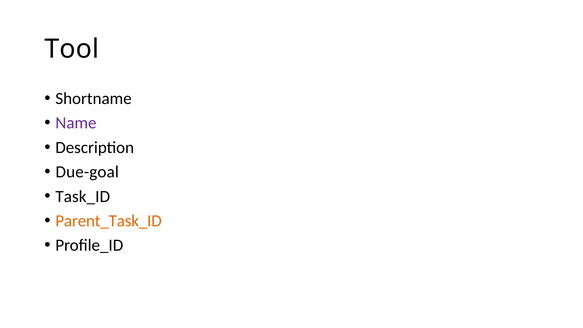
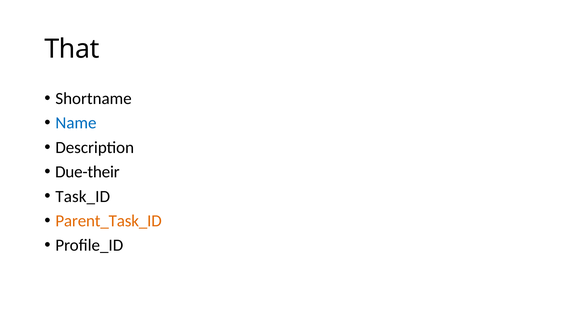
Tool: Tool -> That
Name colour: purple -> blue
Due-goal: Due-goal -> Due-their
